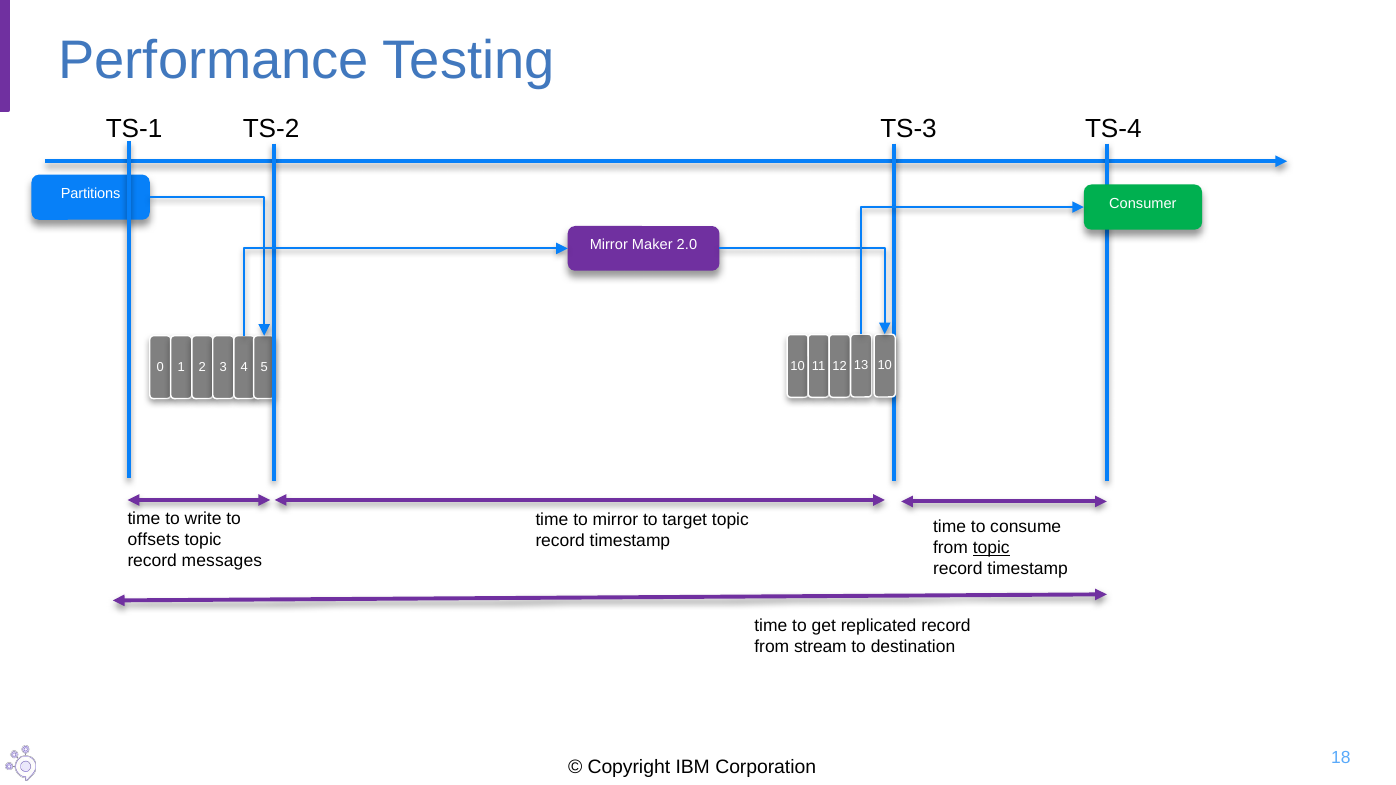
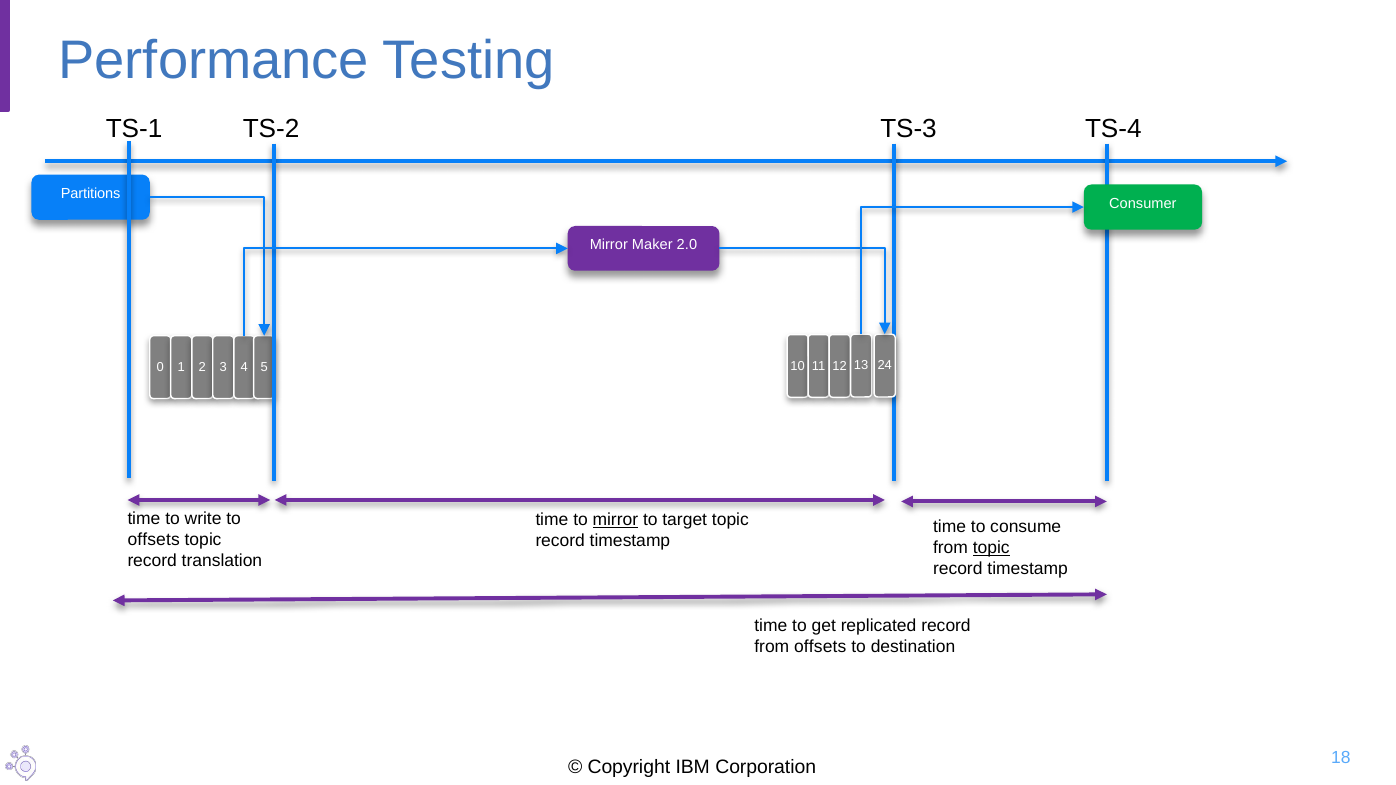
13 10: 10 -> 24
mirror at (615, 520) underline: none -> present
messages: messages -> translation
from stream: stream -> offsets
